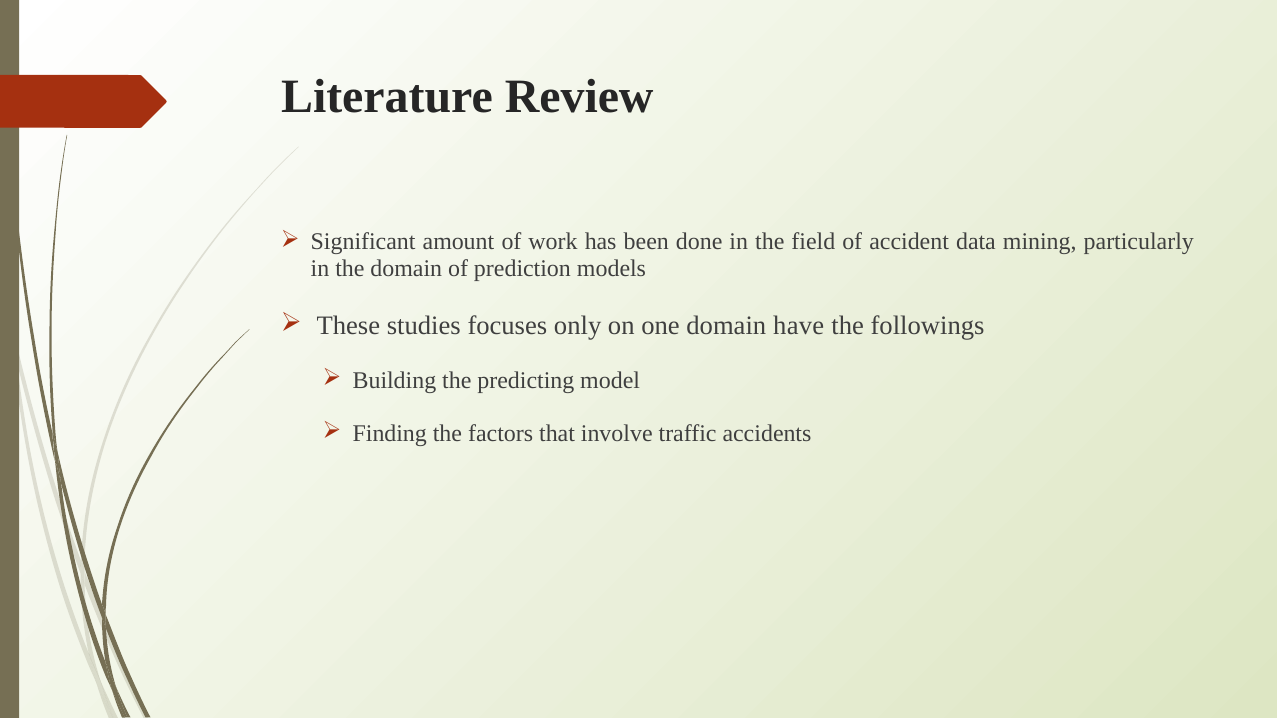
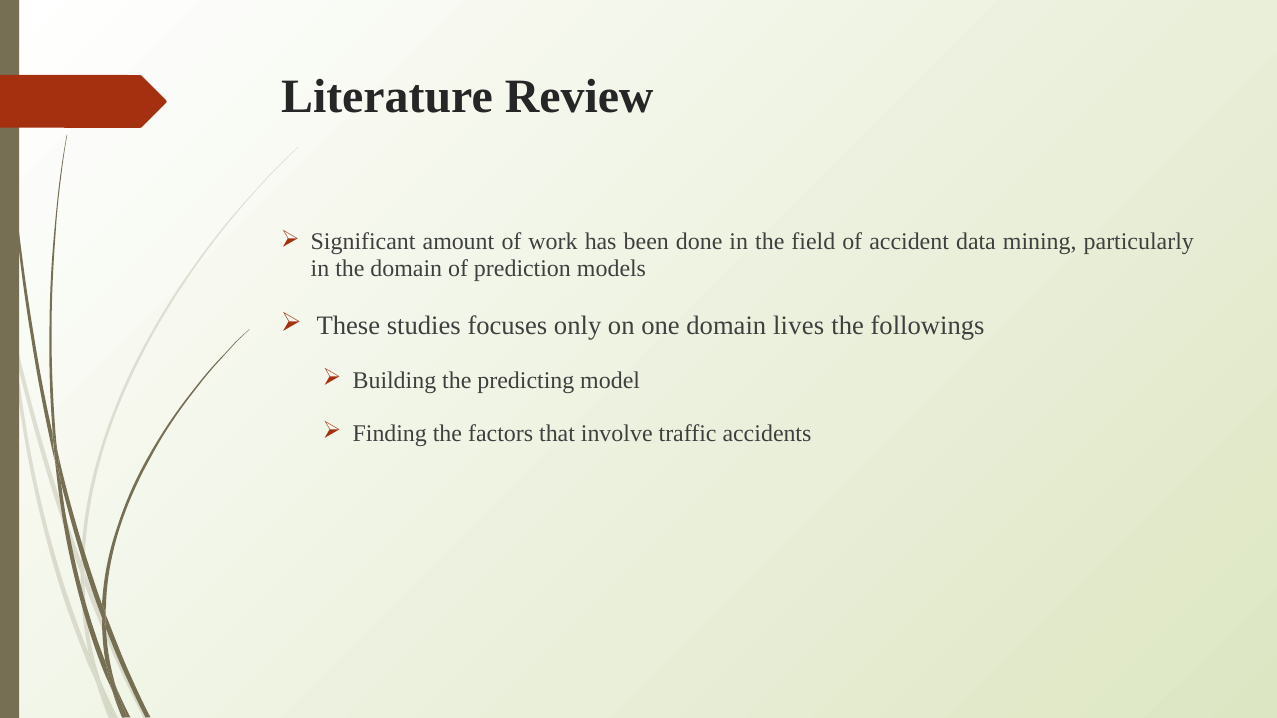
have: have -> lives
